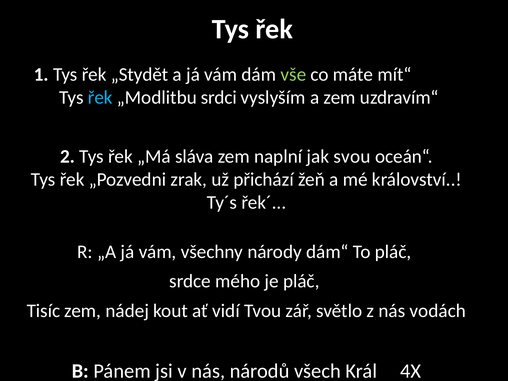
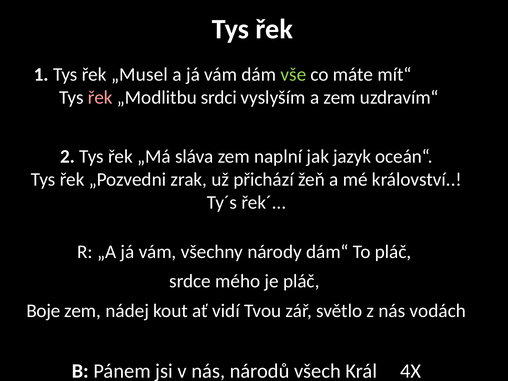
„Stydět: „Stydět -> „Musel
řek at (100, 98) colour: light blue -> pink
svou: svou -> jazyk
Tisíc: Tisíc -> Boje
